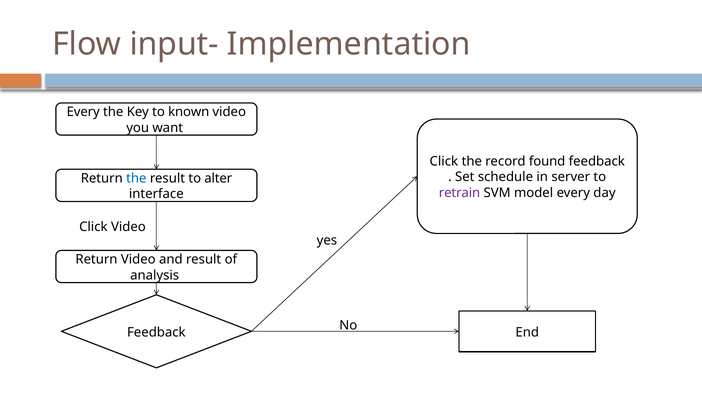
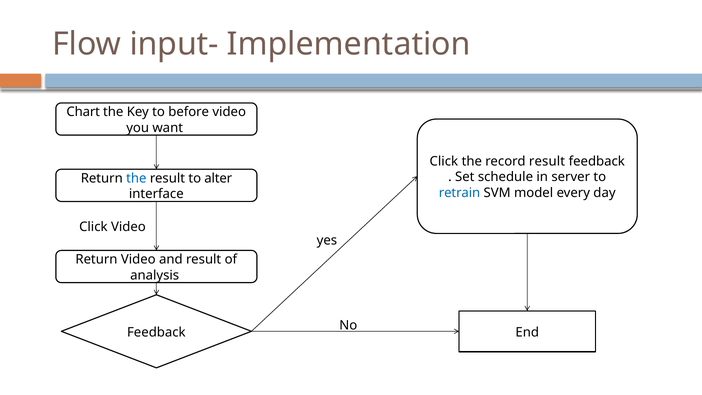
Every at (83, 112): Every -> Chart
known: known -> before
record found: found -> result
retrain colour: purple -> blue
